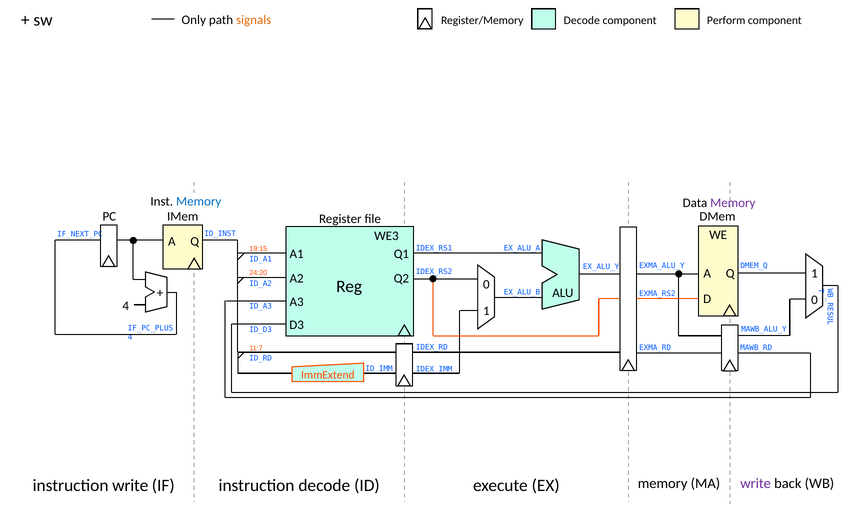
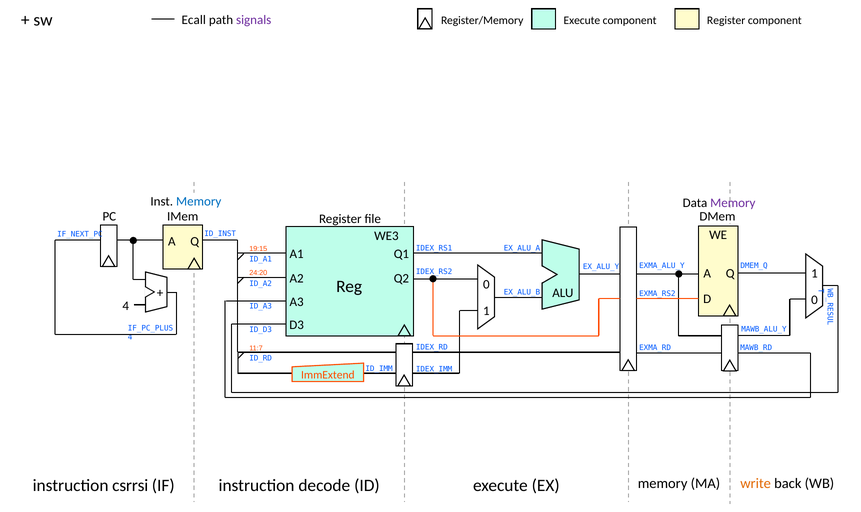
Only: Only -> Ecall
signals colour: orange -> purple
Register/Memory Decode: Decode -> Execute
component Perform: Perform -> Register
instruction write: write -> csrrsi
write at (756, 484) colour: purple -> orange
